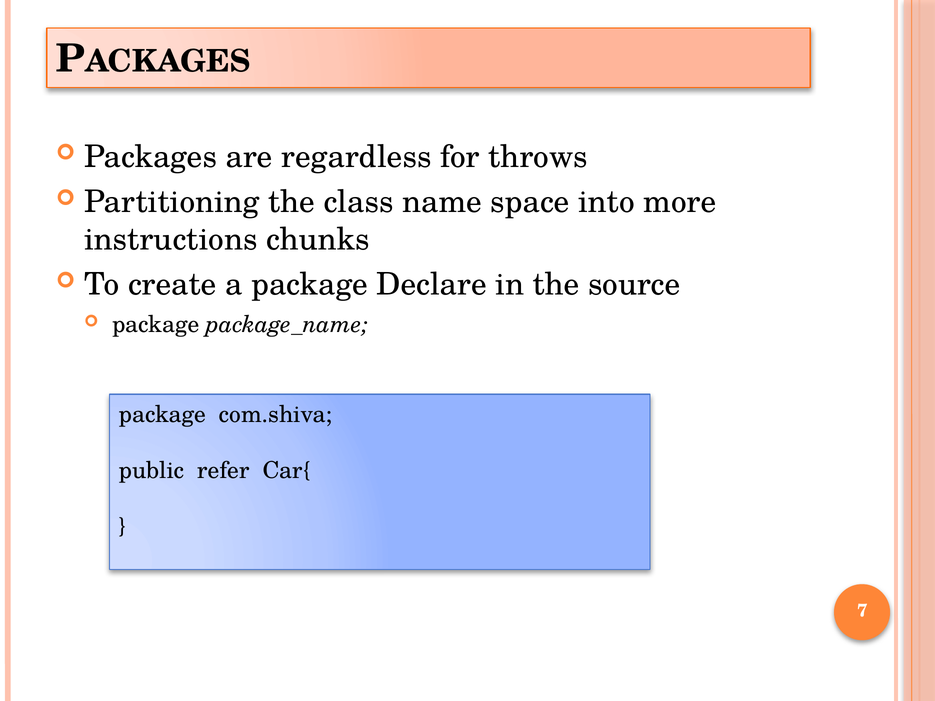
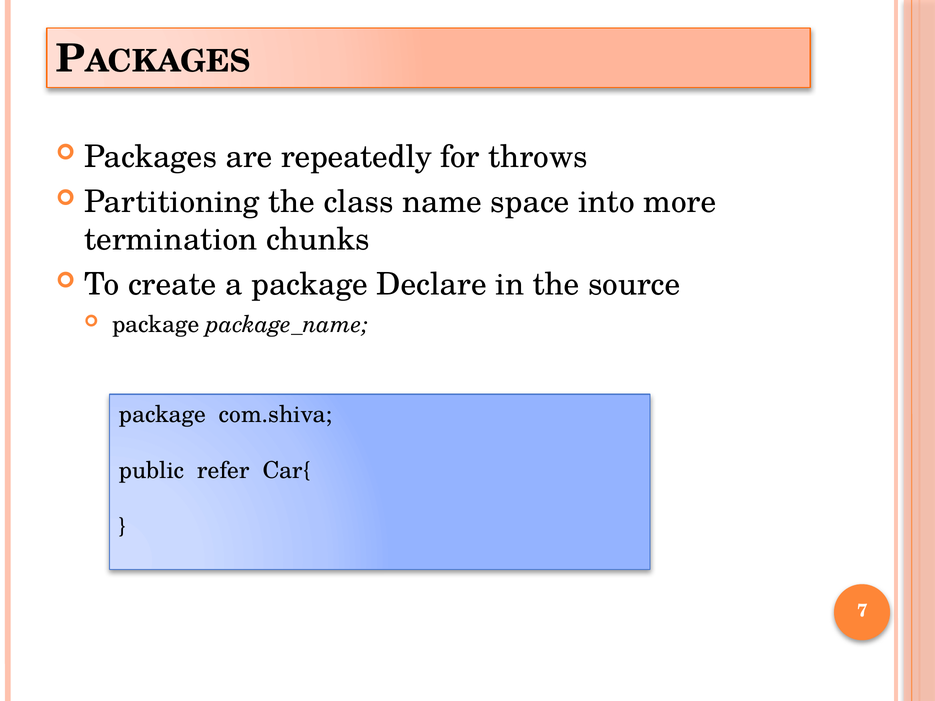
regardless: regardless -> repeatedly
instructions: instructions -> termination
